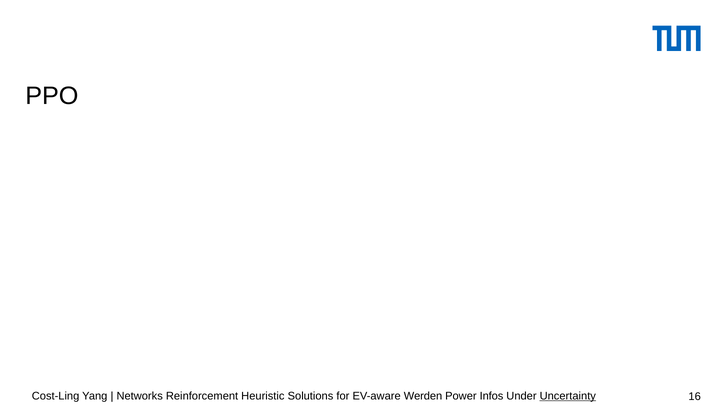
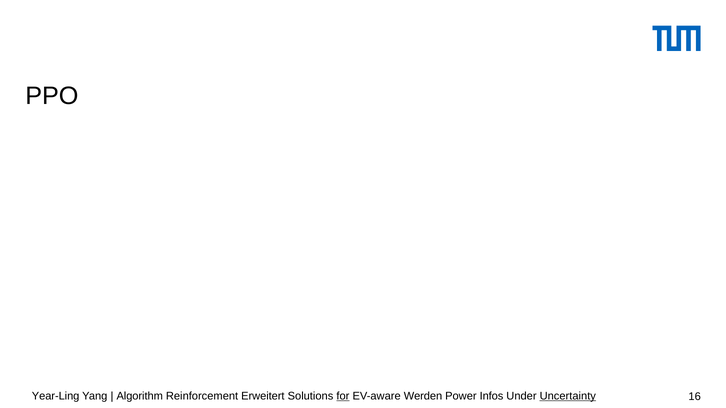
Cost-Ling: Cost-Ling -> Year-Ling
Networks: Networks -> Algorithm
Heuristic: Heuristic -> Erweitert
for underline: none -> present
